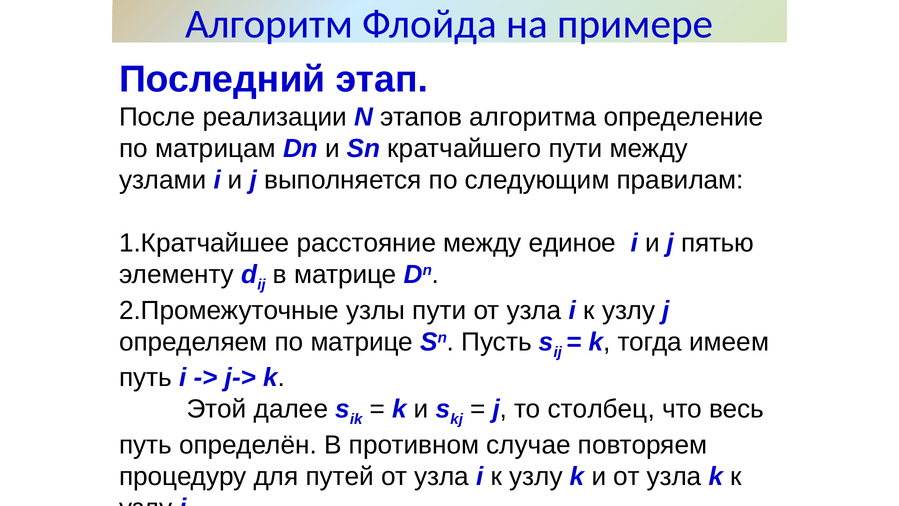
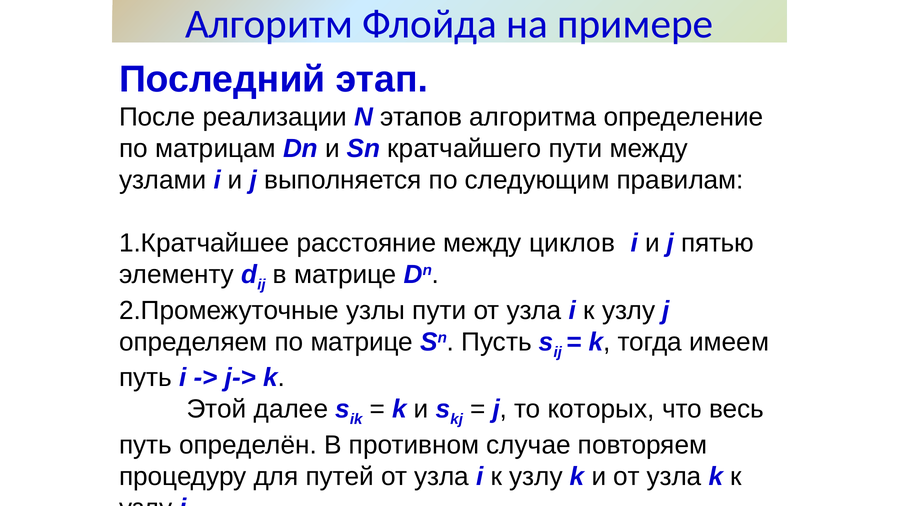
единое: единое -> циклов
столбец: столбец -> которых
